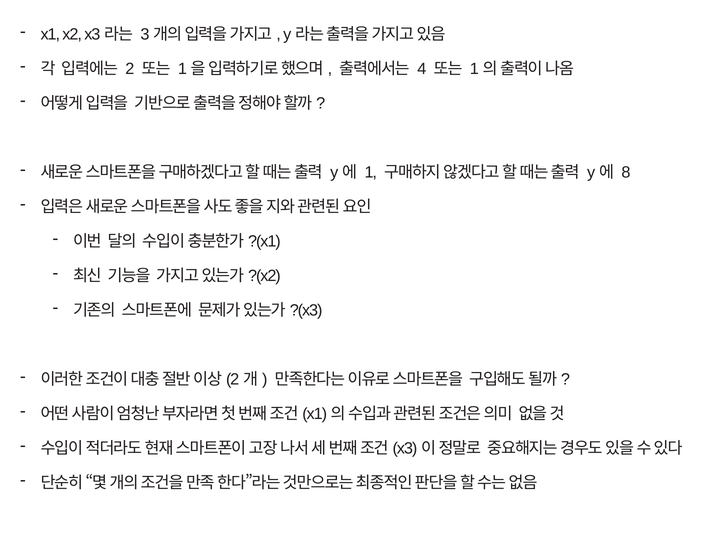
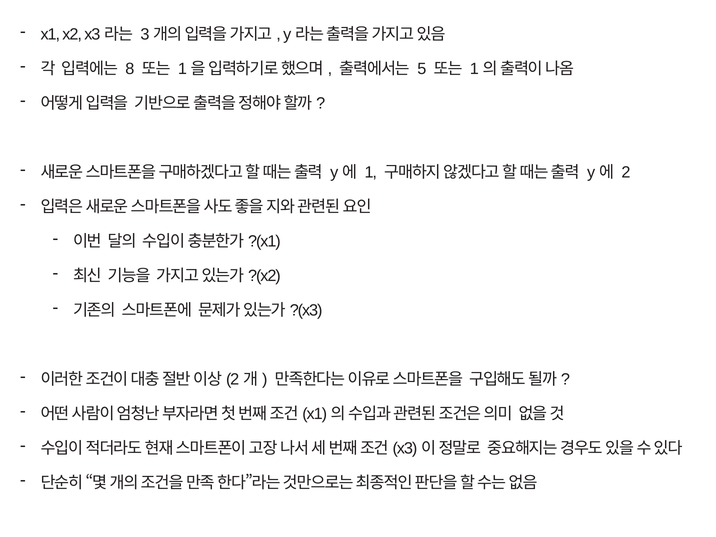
2: 2 -> 8
4: 4 -> 5
8: 8 -> 2
